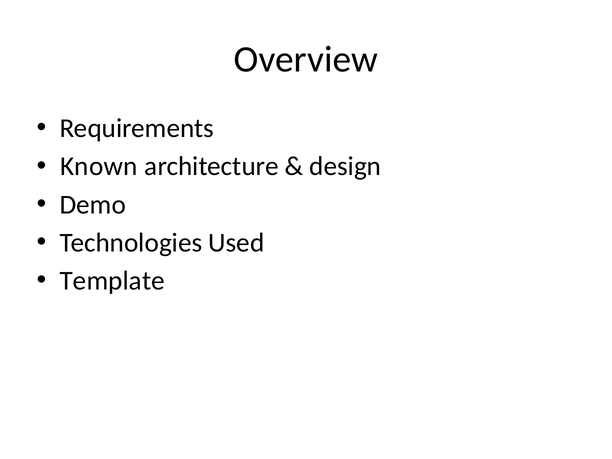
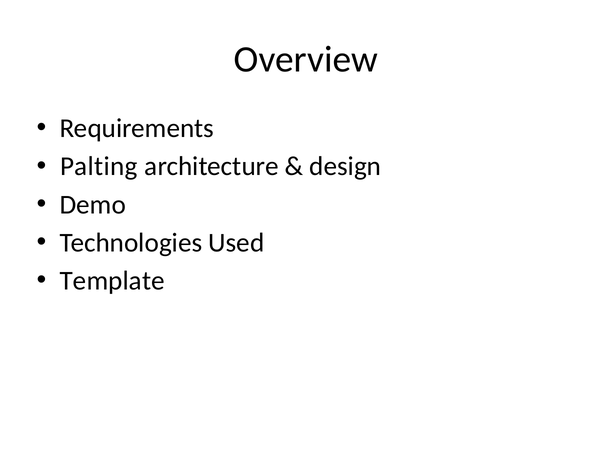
Known: Known -> Palting
